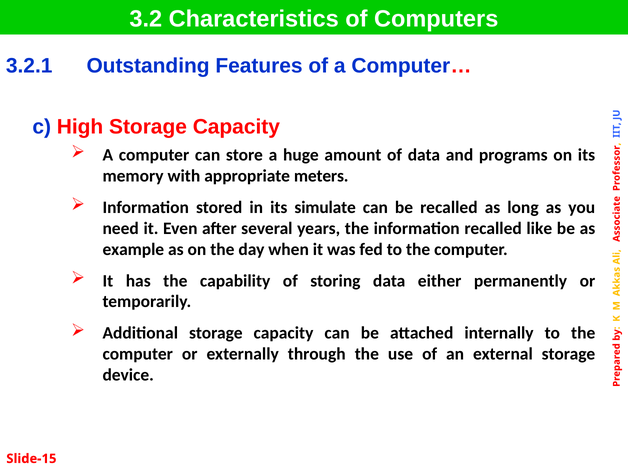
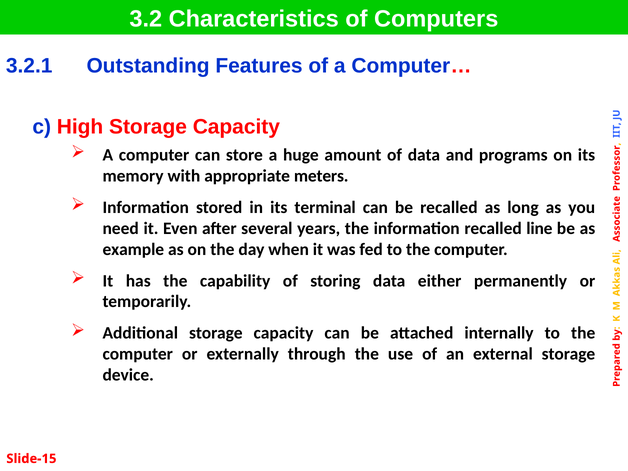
simulate: simulate -> terminal
like: like -> line
